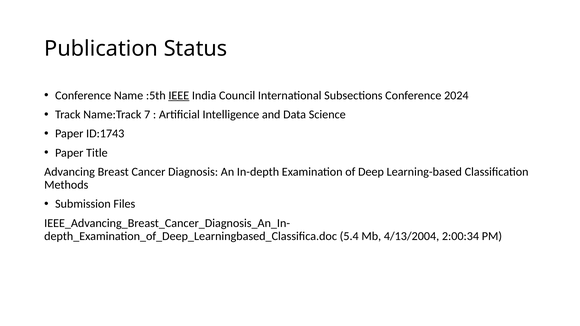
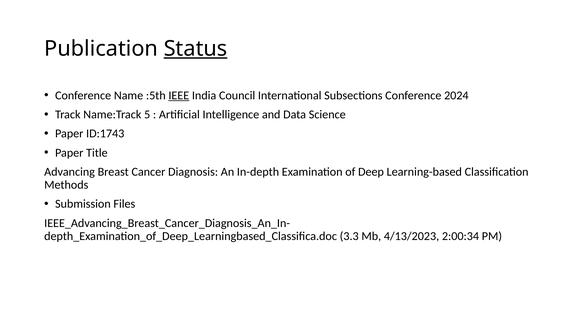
Status underline: none -> present
7: 7 -> 5
5.4: 5.4 -> 3.3
4/13/2004: 4/13/2004 -> 4/13/2023
